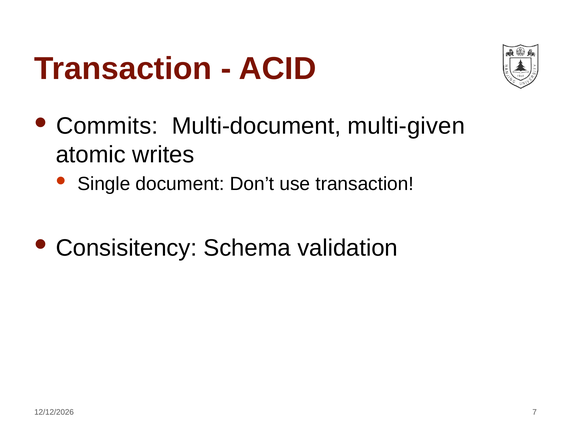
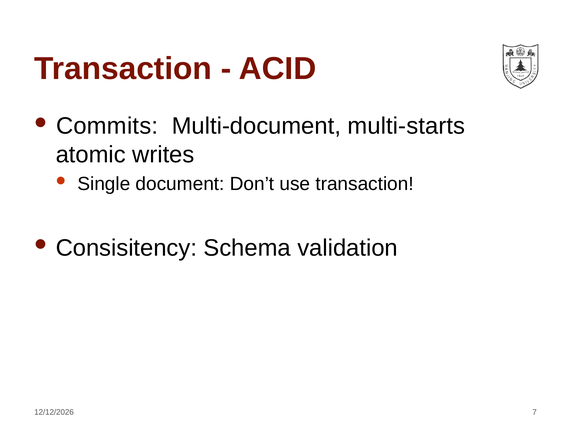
multi-given: multi-given -> multi-starts
